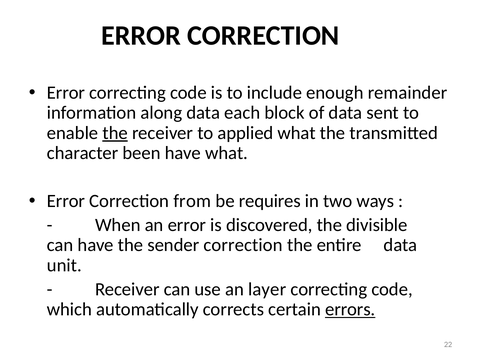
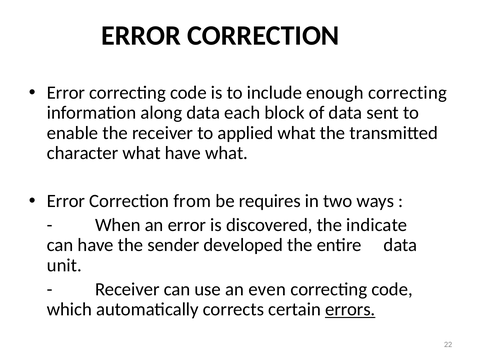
enough remainder: remainder -> correcting
the at (115, 133) underline: present -> none
character been: been -> what
divisible: divisible -> indicate
sender correction: correction -> developed
layer: layer -> even
